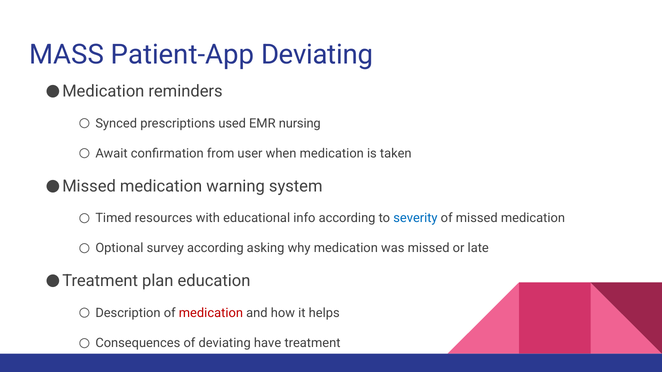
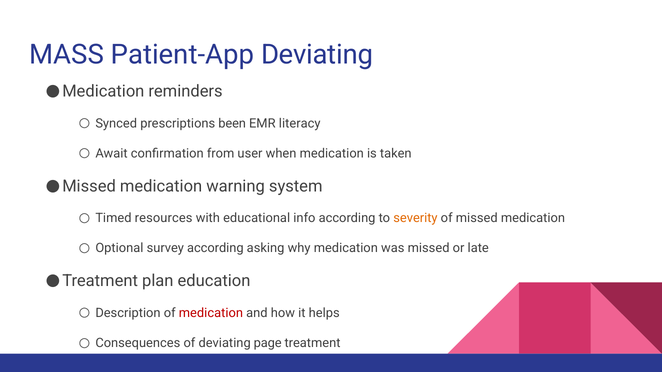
used: used -> been
nursing: nursing -> literacy
severity colour: blue -> orange
have: have -> page
